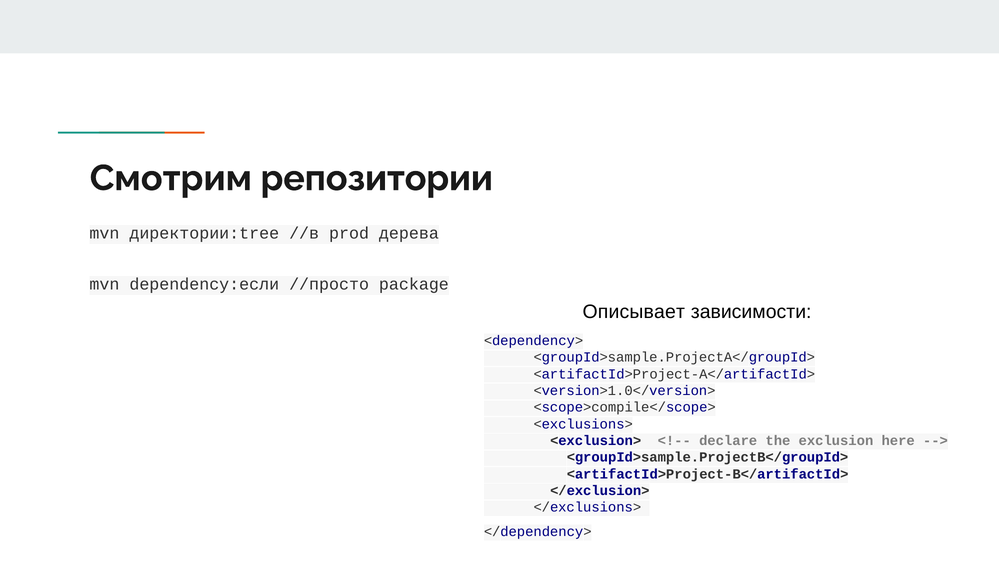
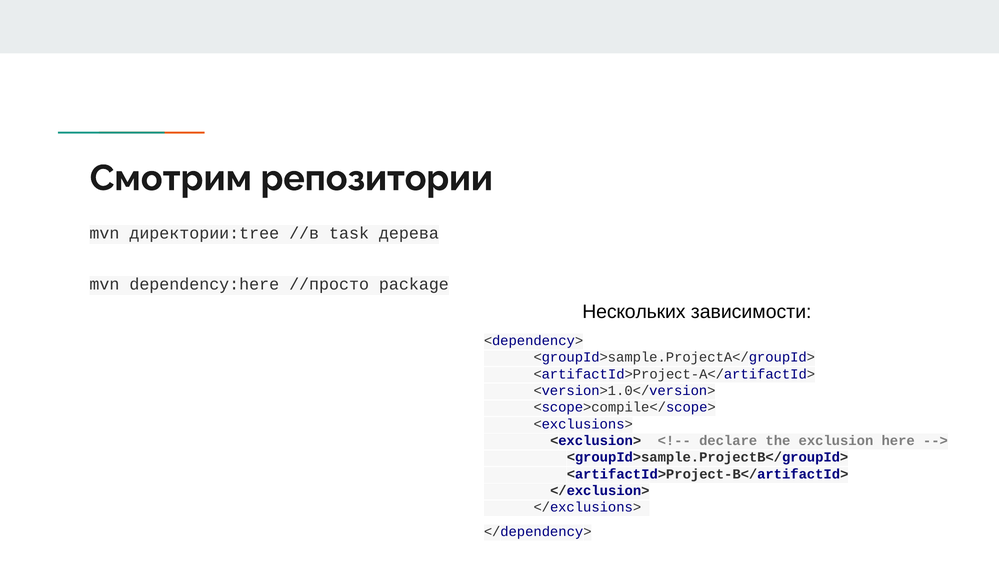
prod: prod -> task
dependency:если: dependency:если -> dependency:here
Описывает: Описывает -> Нескольких
